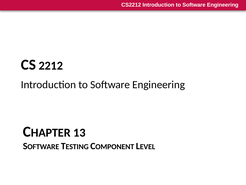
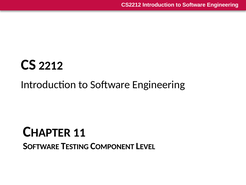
13: 13 -> 11
